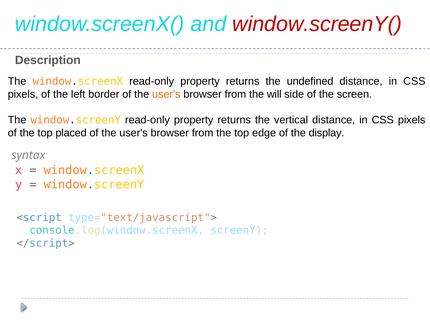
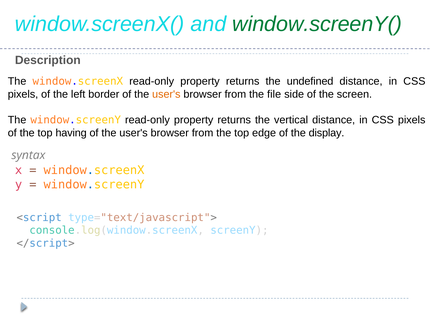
window.screenY( colour: red -> green
will: will -> file
placed: placed -> having
